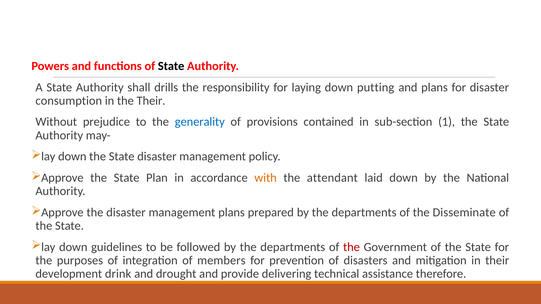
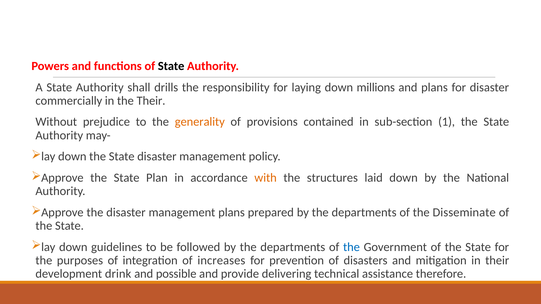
putting: putting -> millions
consumption: consumption -> commercially
generality colour: blue -> orange
attendant: attendant -> structures
the at (351, 247) colour: red -> blue
members: members -> increases
drought: drought -> possible
